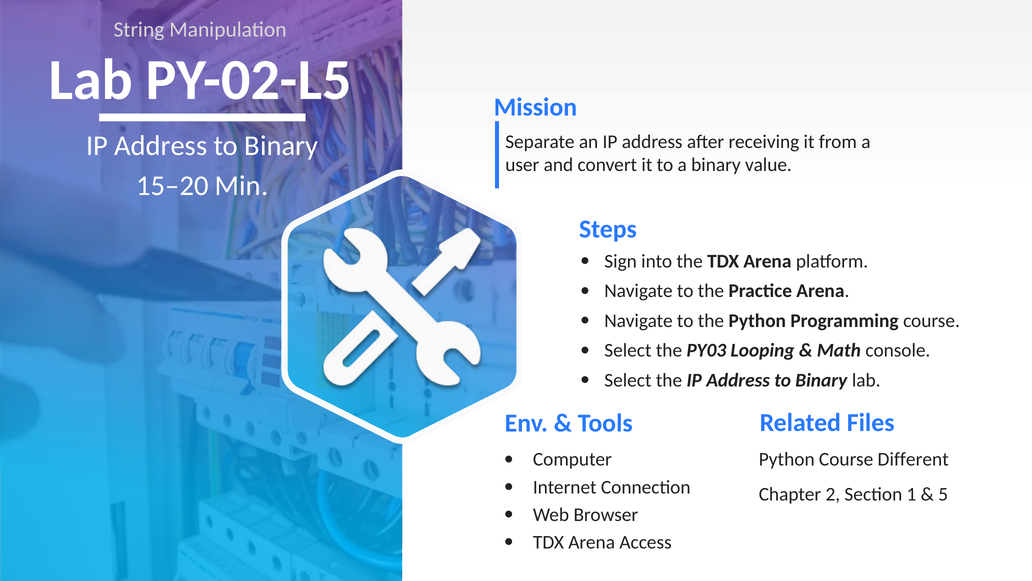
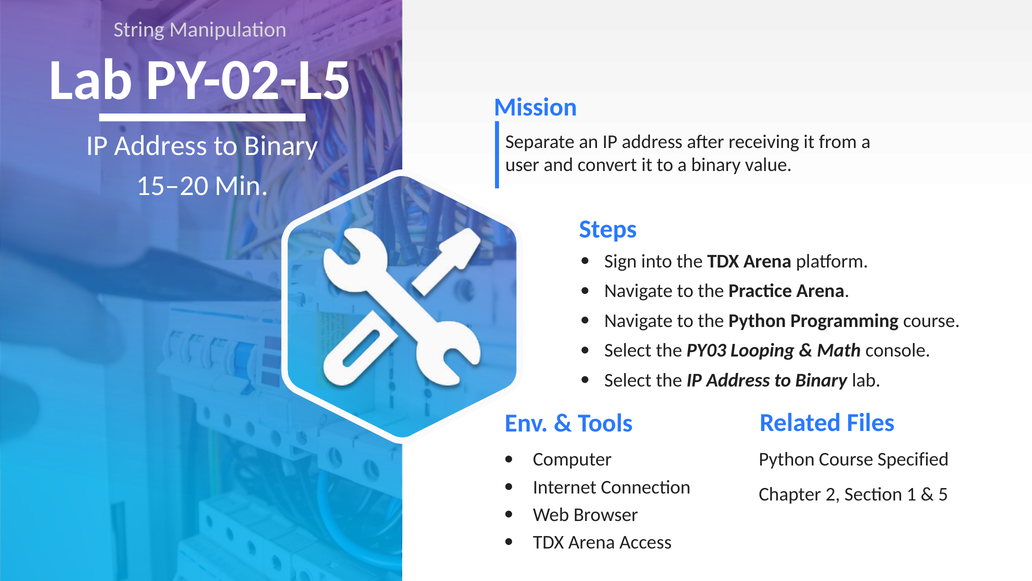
Different: Different -> Specified
